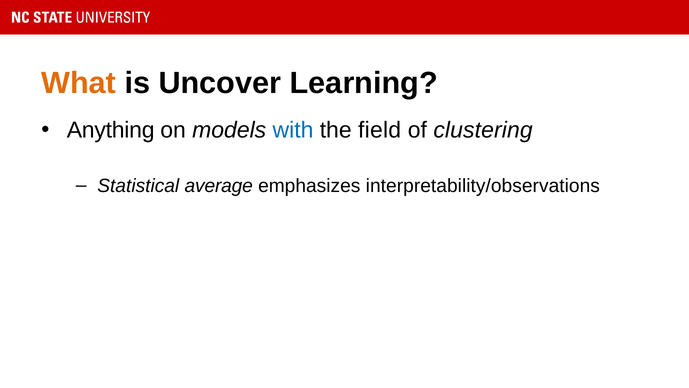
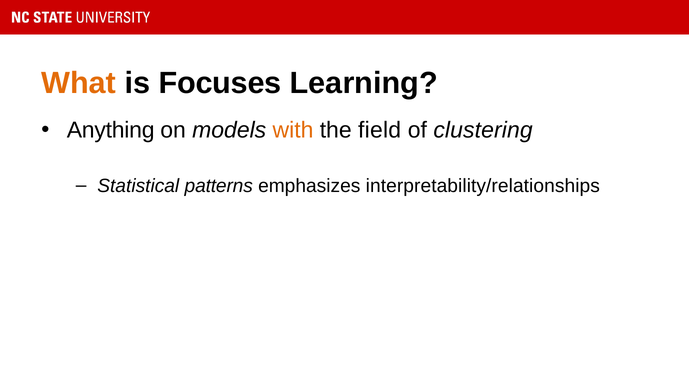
Uncover: Uncover -> Focuses
with colour: blue -> orange
average: average -> patterns
interpretability/observations: interpretability/observations -> interpretability/relationships
